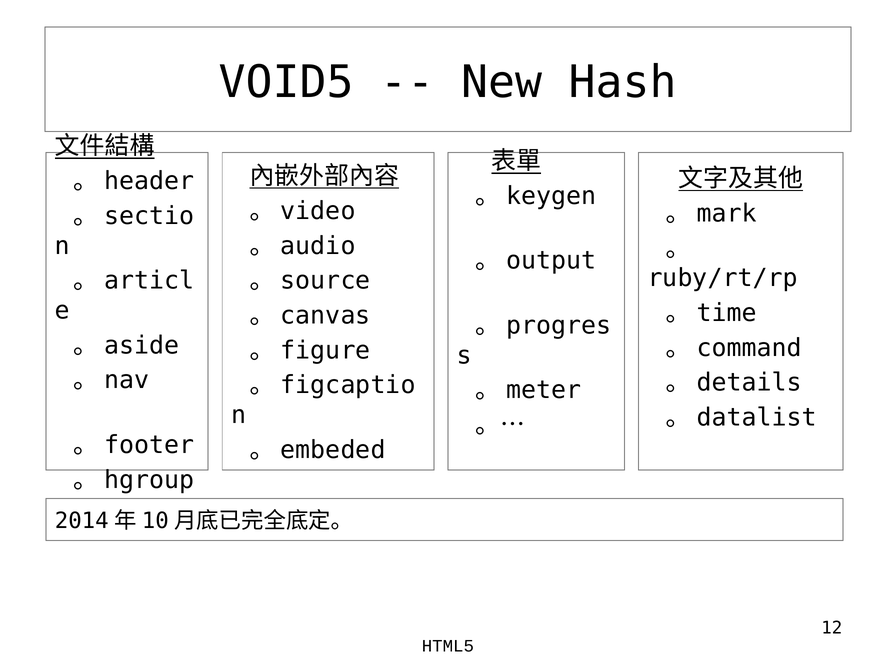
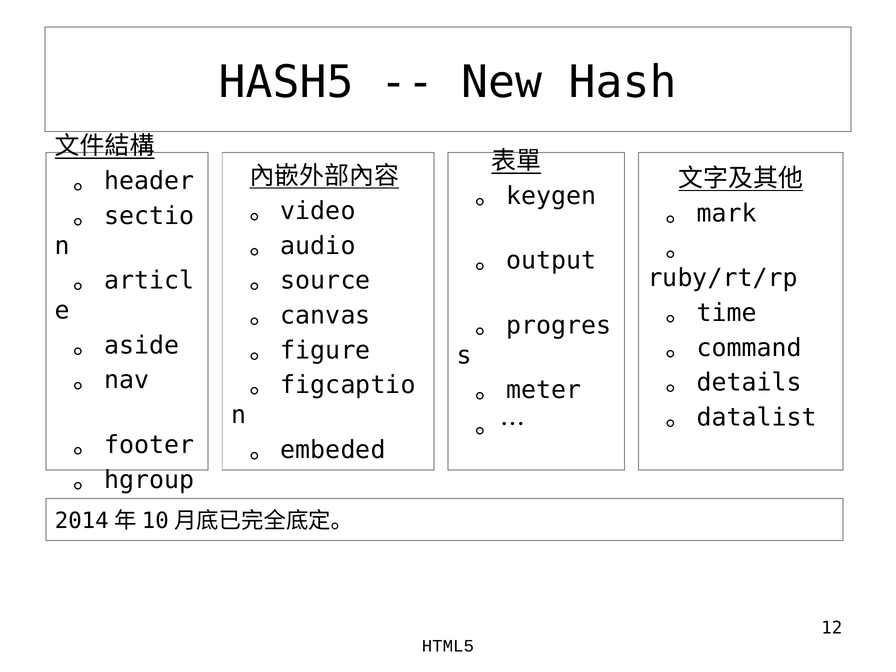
VOID5: VOID5 -> HASH5
